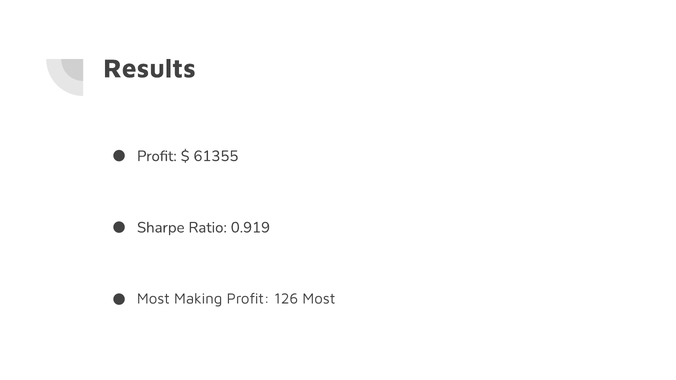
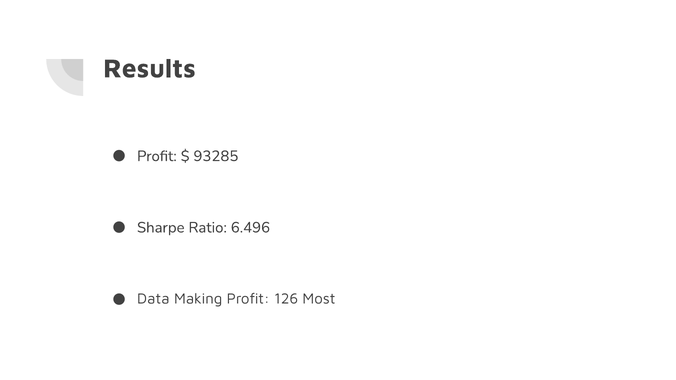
61355: 61355 -> 93285
0.919: 0.919 -> 6.496
Most at (153, 299): Most -> Data
